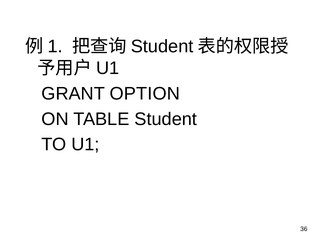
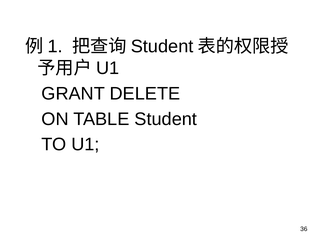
OPTION: OPTION -> DELETE
